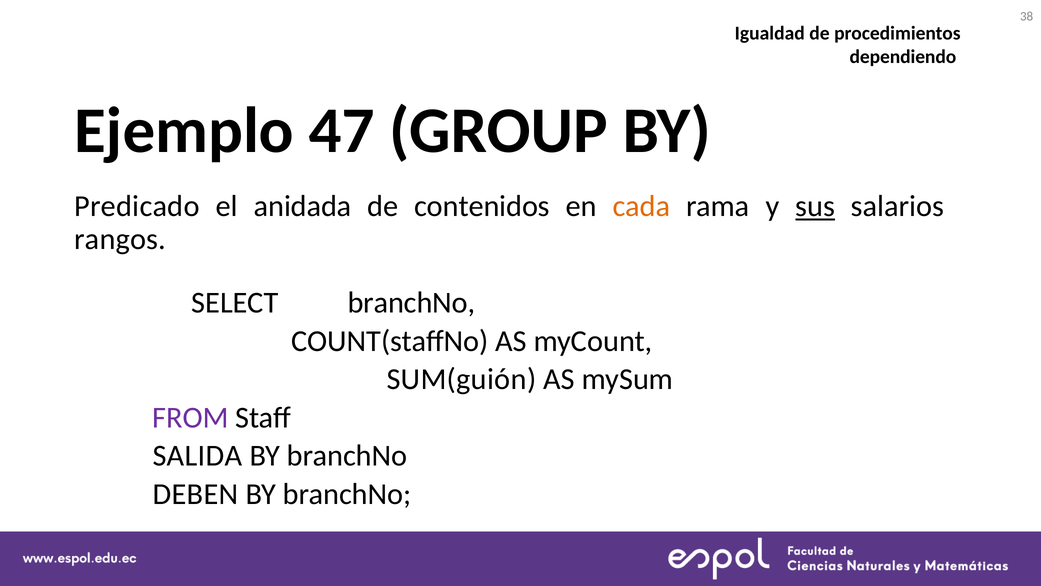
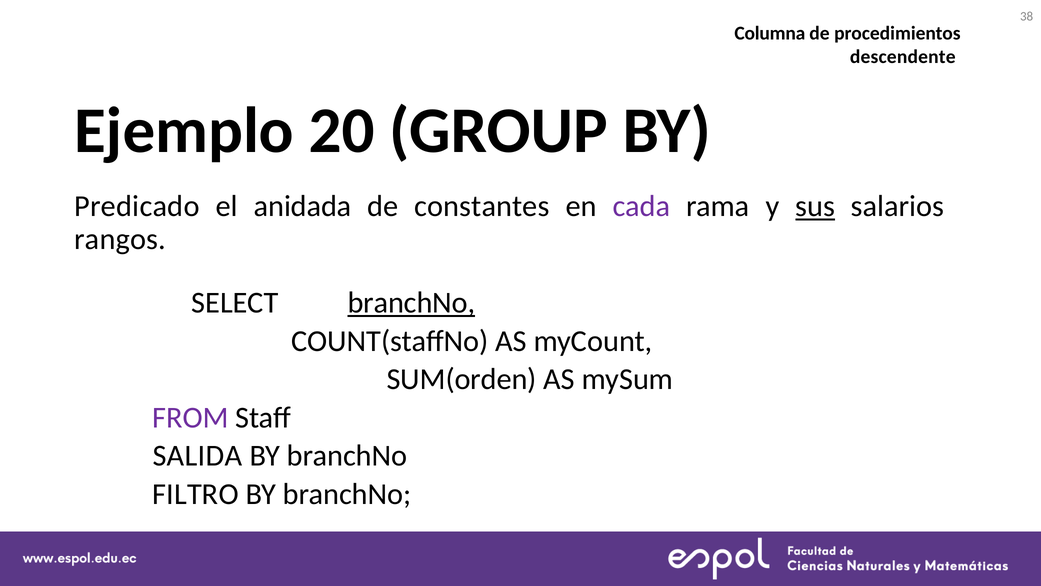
Igualdad: Igualdad -> Columna
dependiendo: dependiendo -> descendente
47: 47 -> 20
contenidos: contenidos -> constantes
cada colour: orange -> purple
branchNo at (411, 303) underline: none -> present
SUM(guión: SUM(guión -> SUM(orden
DEBEN: DEBEN -> FILTRO
